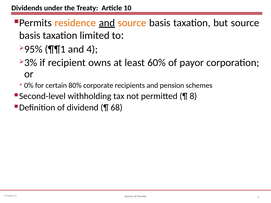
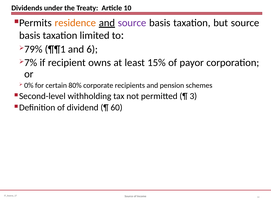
source at (132, 23) colour: orange -> purple
95%: 95% -> 79%
4: 4 -> 6
3%: 3% -> 7%
60%: 60% -> 15%
8: 8 -> 3
68: 68 -> 60
